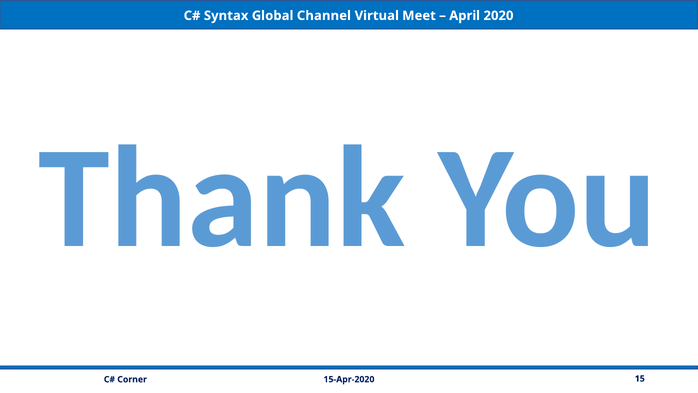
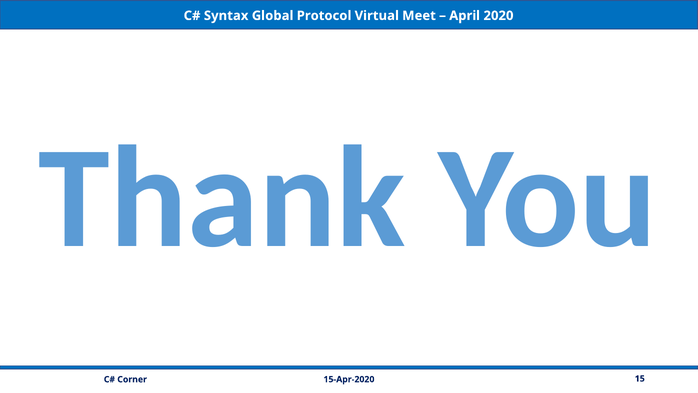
Channel: Channel -> Protocol
